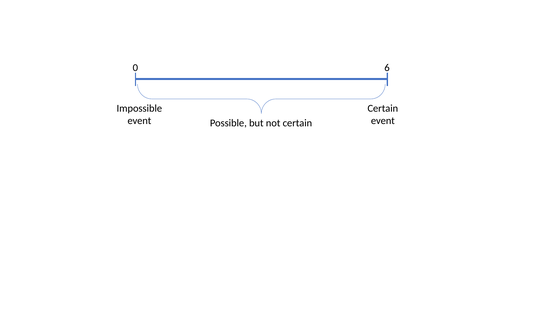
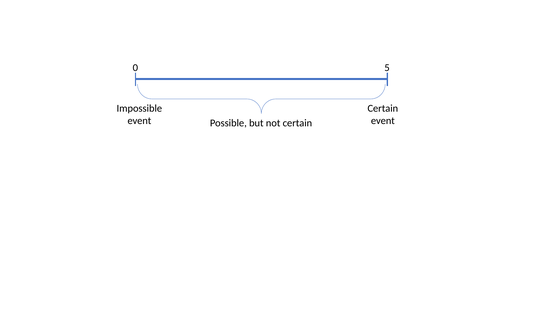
6: 6 -> 5
